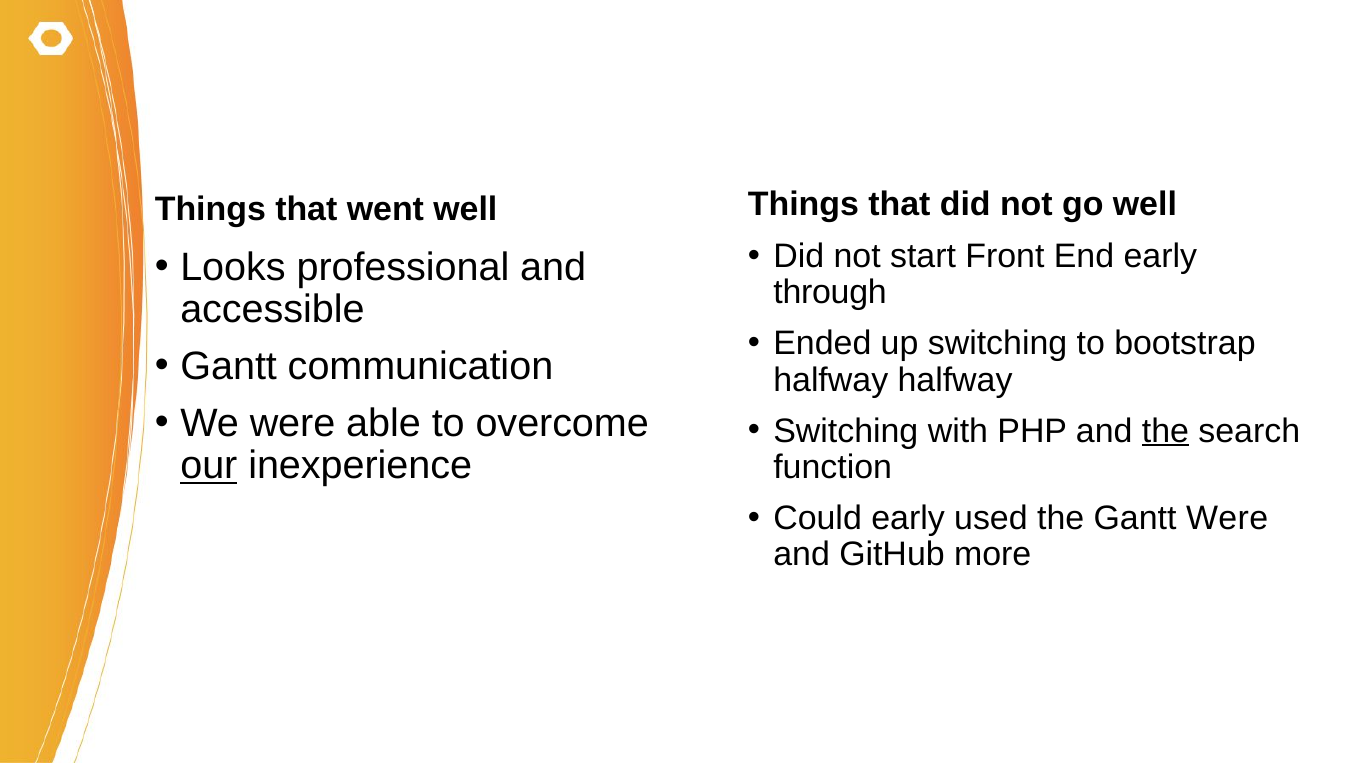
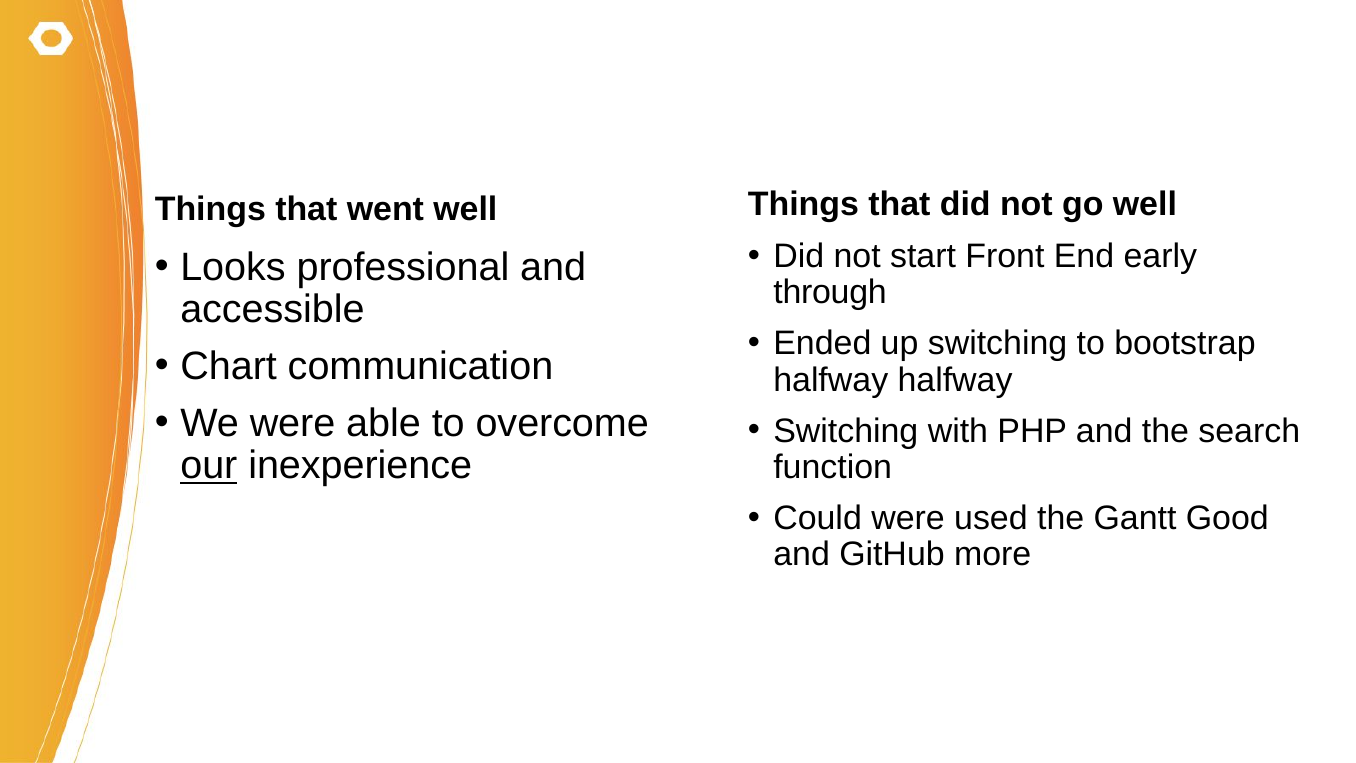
Gantt at (229, 366): Gantt -> Chart
the at (1165, 431) underline: present -> none
Could early: early -> were
Gantt Were: Were -> Good
